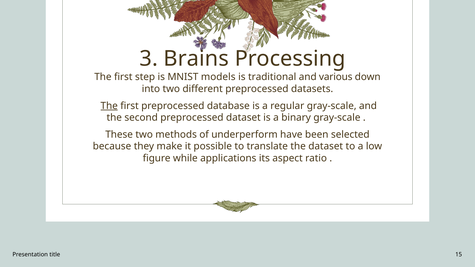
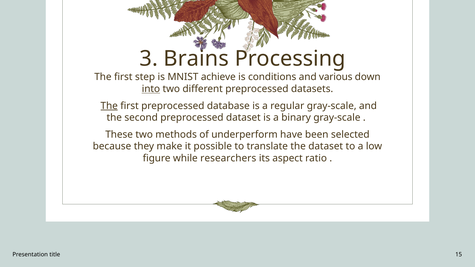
models: models -> achieve
traditional: traditional -> conditions
into underline: none -> present
applications: applications -> researchers
